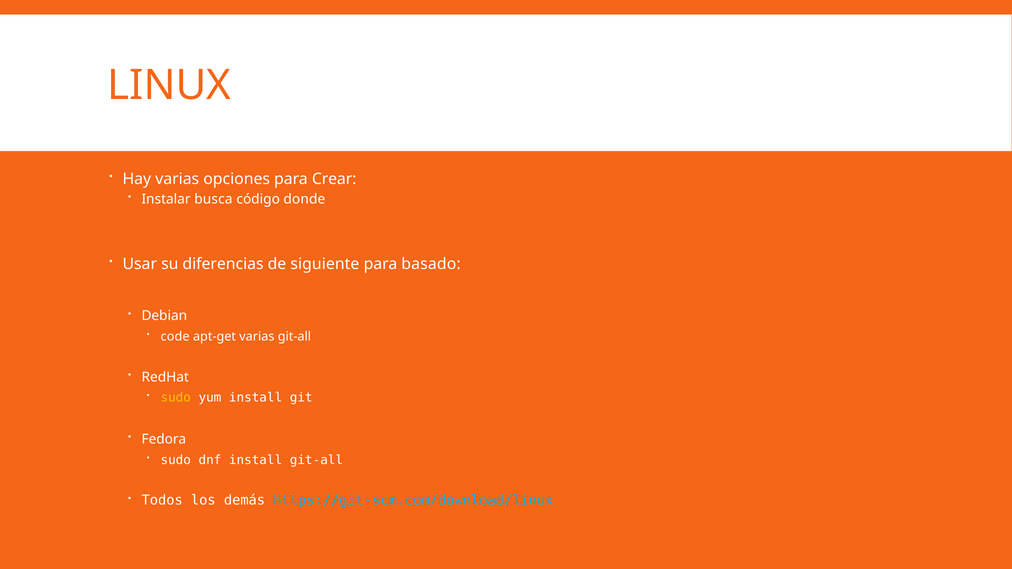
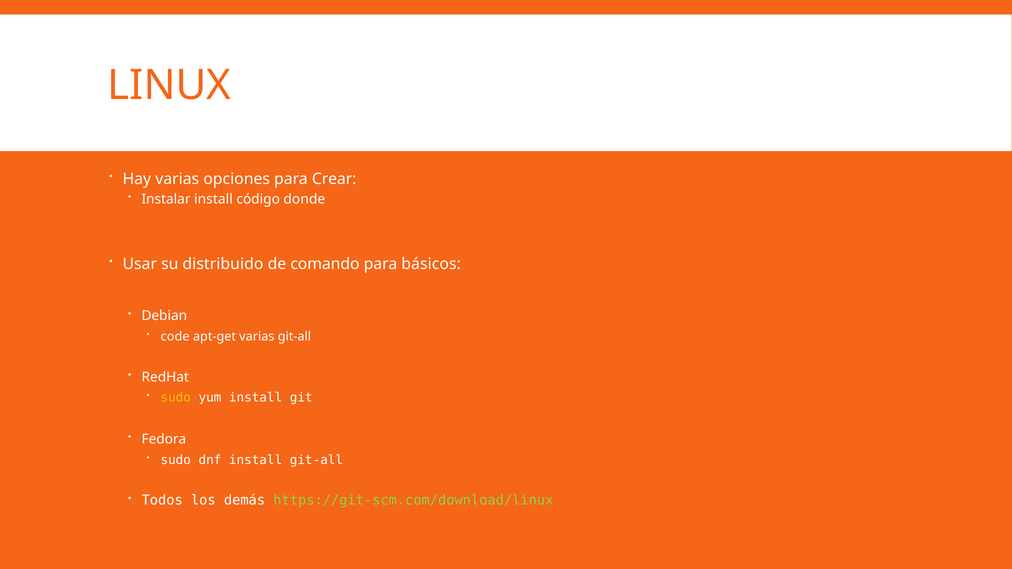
Instalar busca: busca -> install
diferencias: diferencias -> distribuido
siguiente: siguiente -> comando
basado: basado -> básicos
https://git-scm.com/download/linux colour: light blue -> light green
